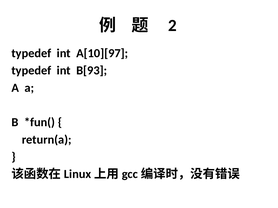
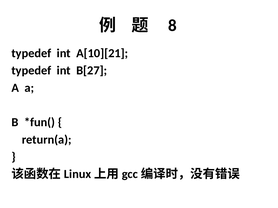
2: 2 -> 8
A[10][97: A[10][97 -> A[10][21
B[93: B[93 -> B[27
